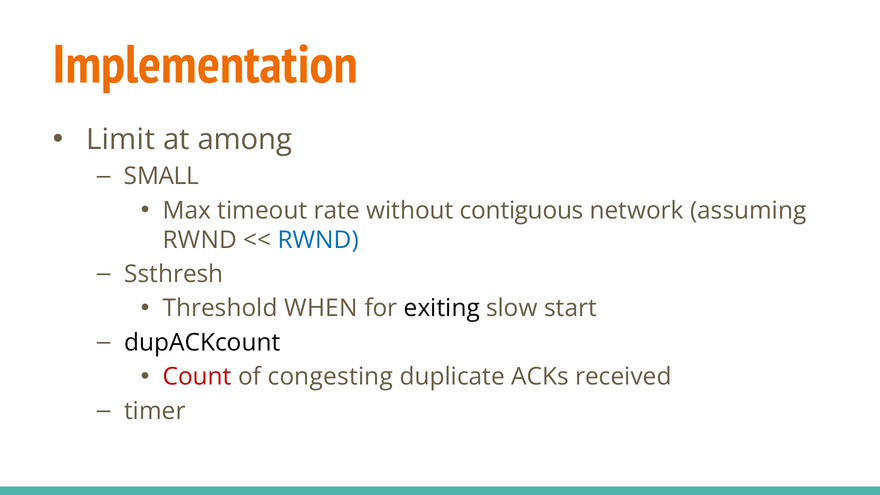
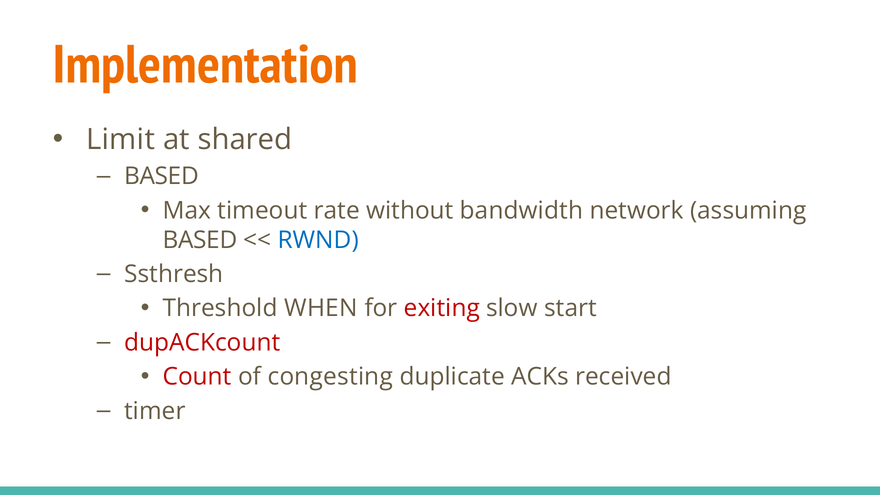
among: among -> shared
SMALL at (162, 176): SMALL -> BASED
contiguous: contiguous -> bandwidth
RWND at (200, 240): RWND -> BASED
exiting colour: black -> red
dupACKcount colour: black -> red
